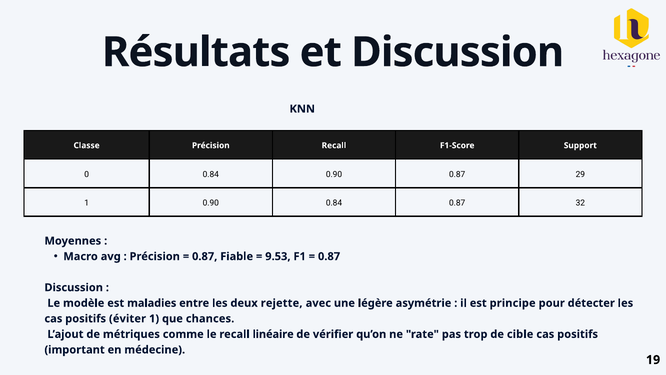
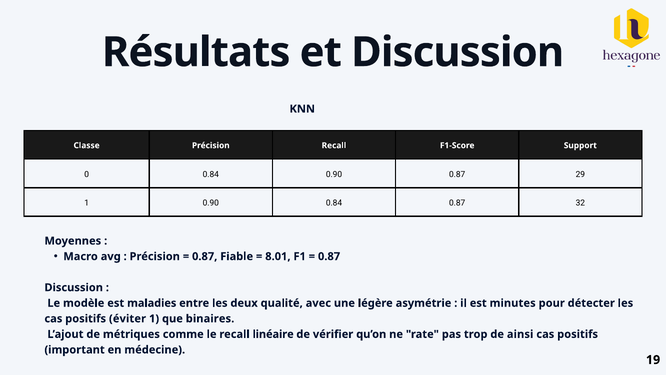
9.53: 9.53 -> 8.01
rejette: rejette -> qualité
principe: principe -> minutes
chances: chances -> binaires
cible: cible -> ainsi
